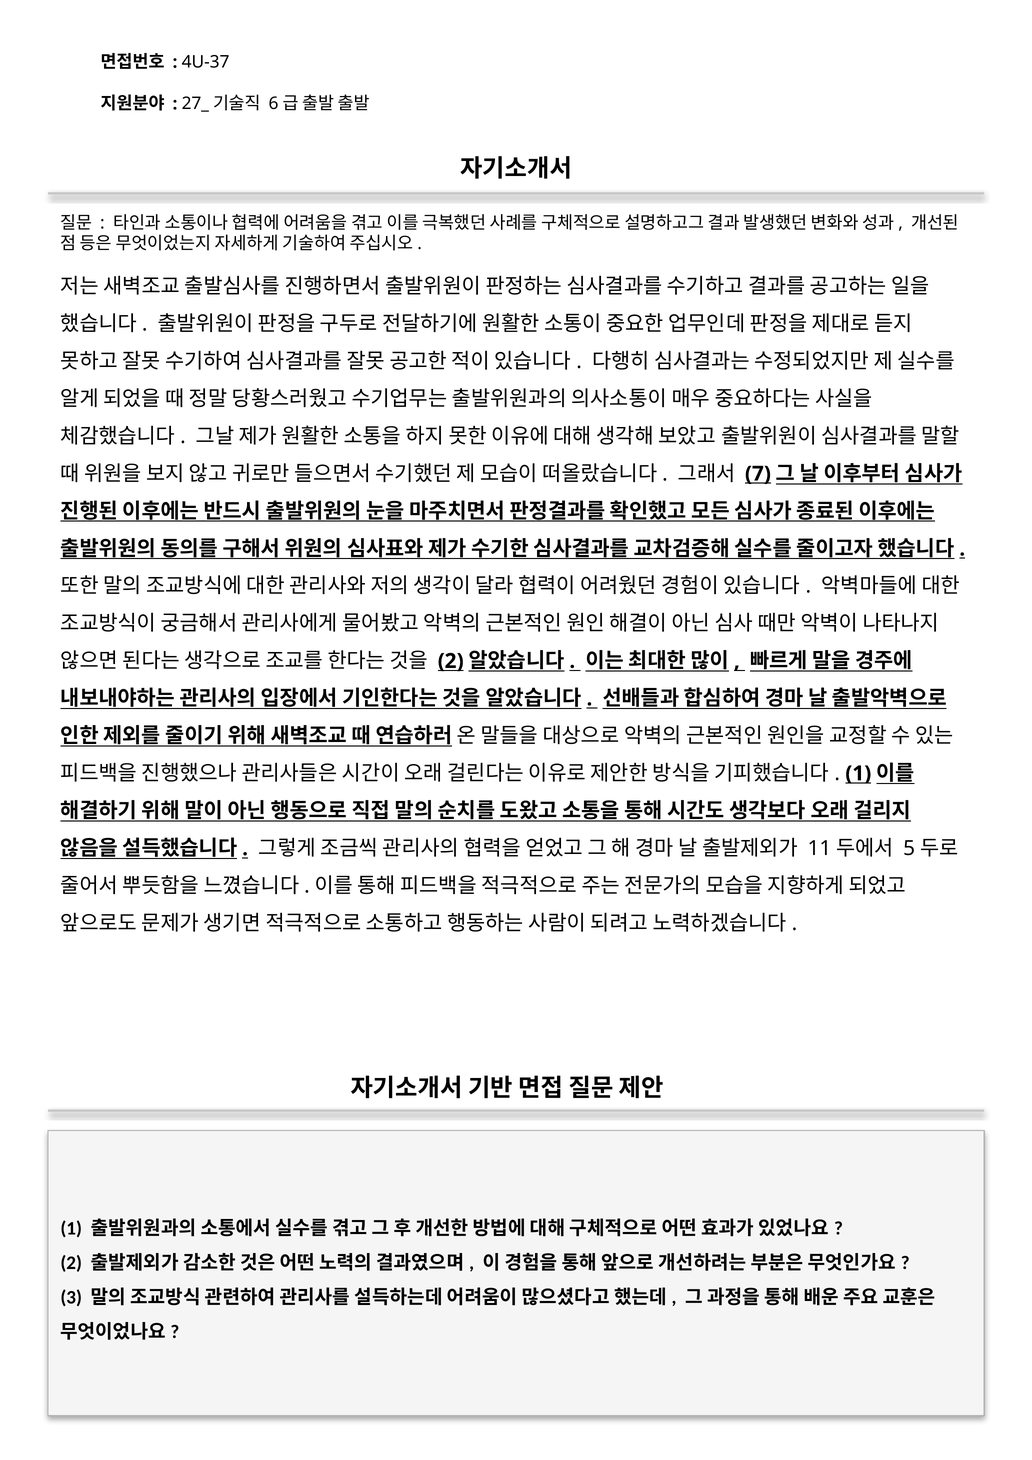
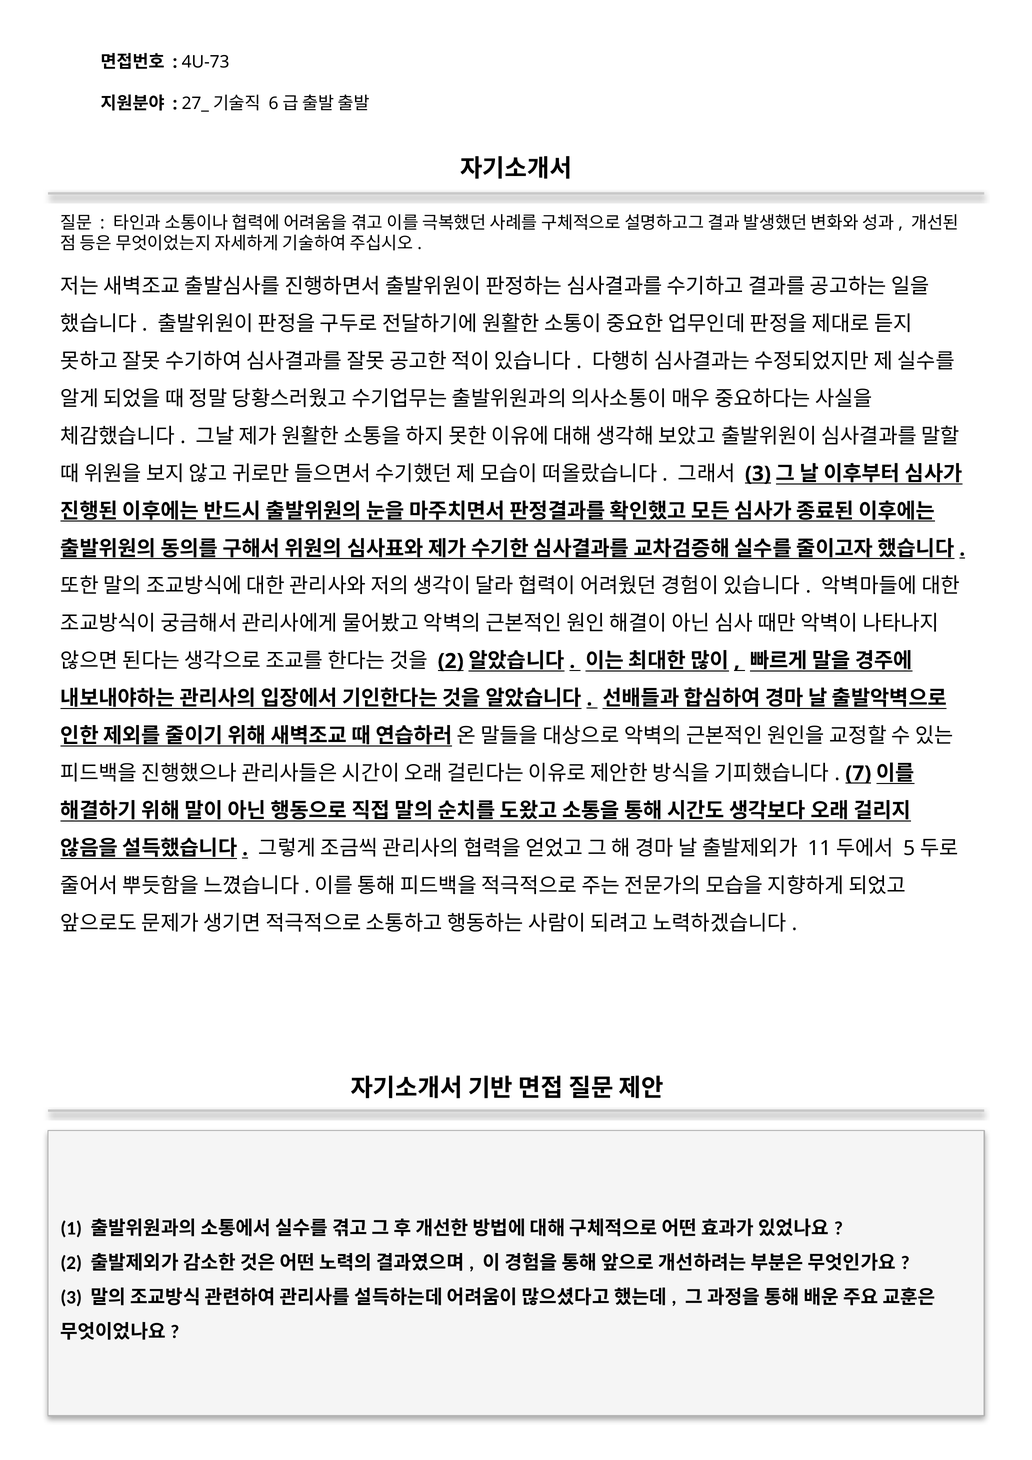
4U-37: 4U-37 -> 4U-73
7 at (758, 474): 7 -> 3
1 at (858, 773): 1 -> 7
